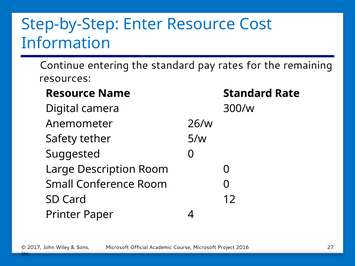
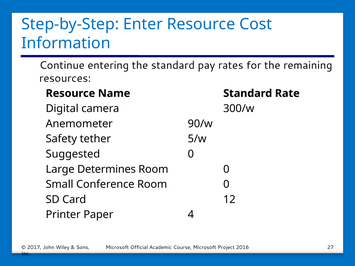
26/w: 26/w -> 90/w
Description: Description -> Determines
